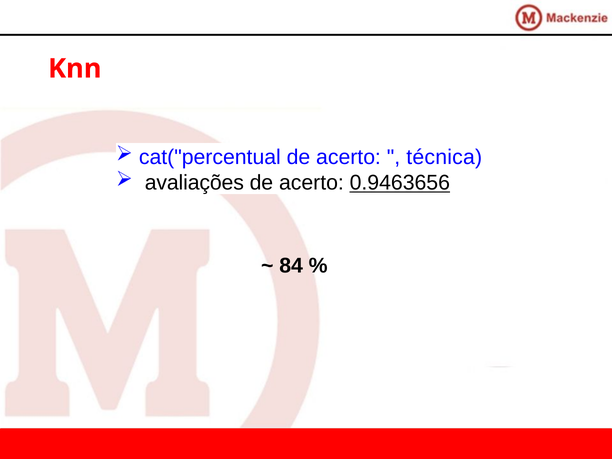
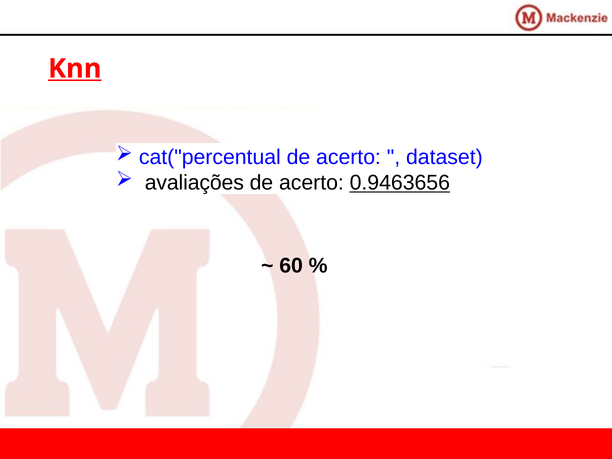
Knn underline: none -> present
técnica: técnica -> dataset
84: 84 -> 60
